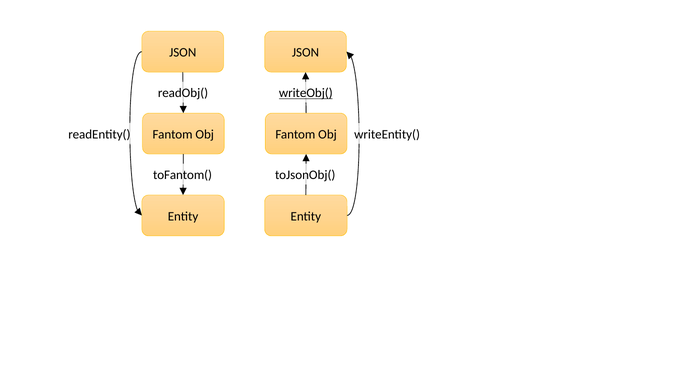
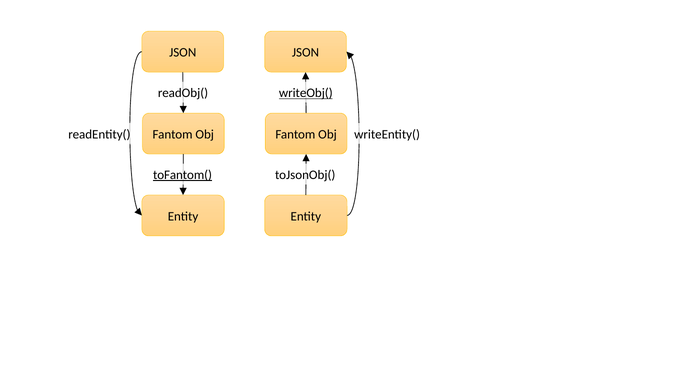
toFantom( underline: none -> present
